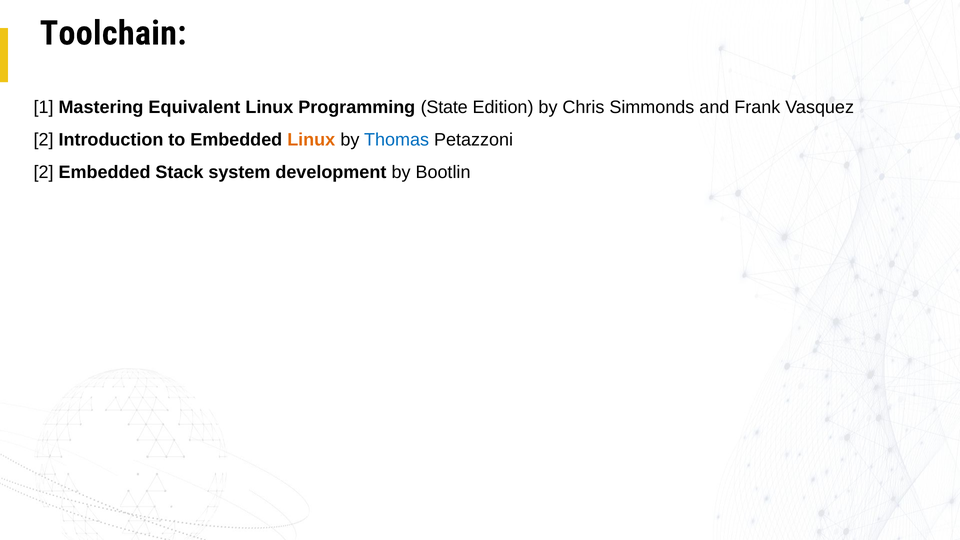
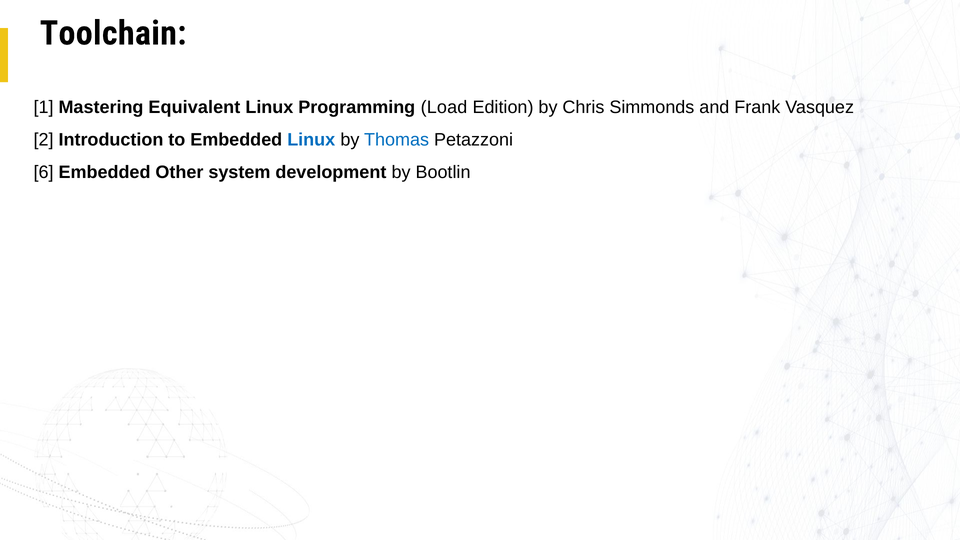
State: State -> Load
Linux at (311, 140) colour: orange -> blue
2 at (44, 172): 2 -> 6
Stack: Stack -> Other
